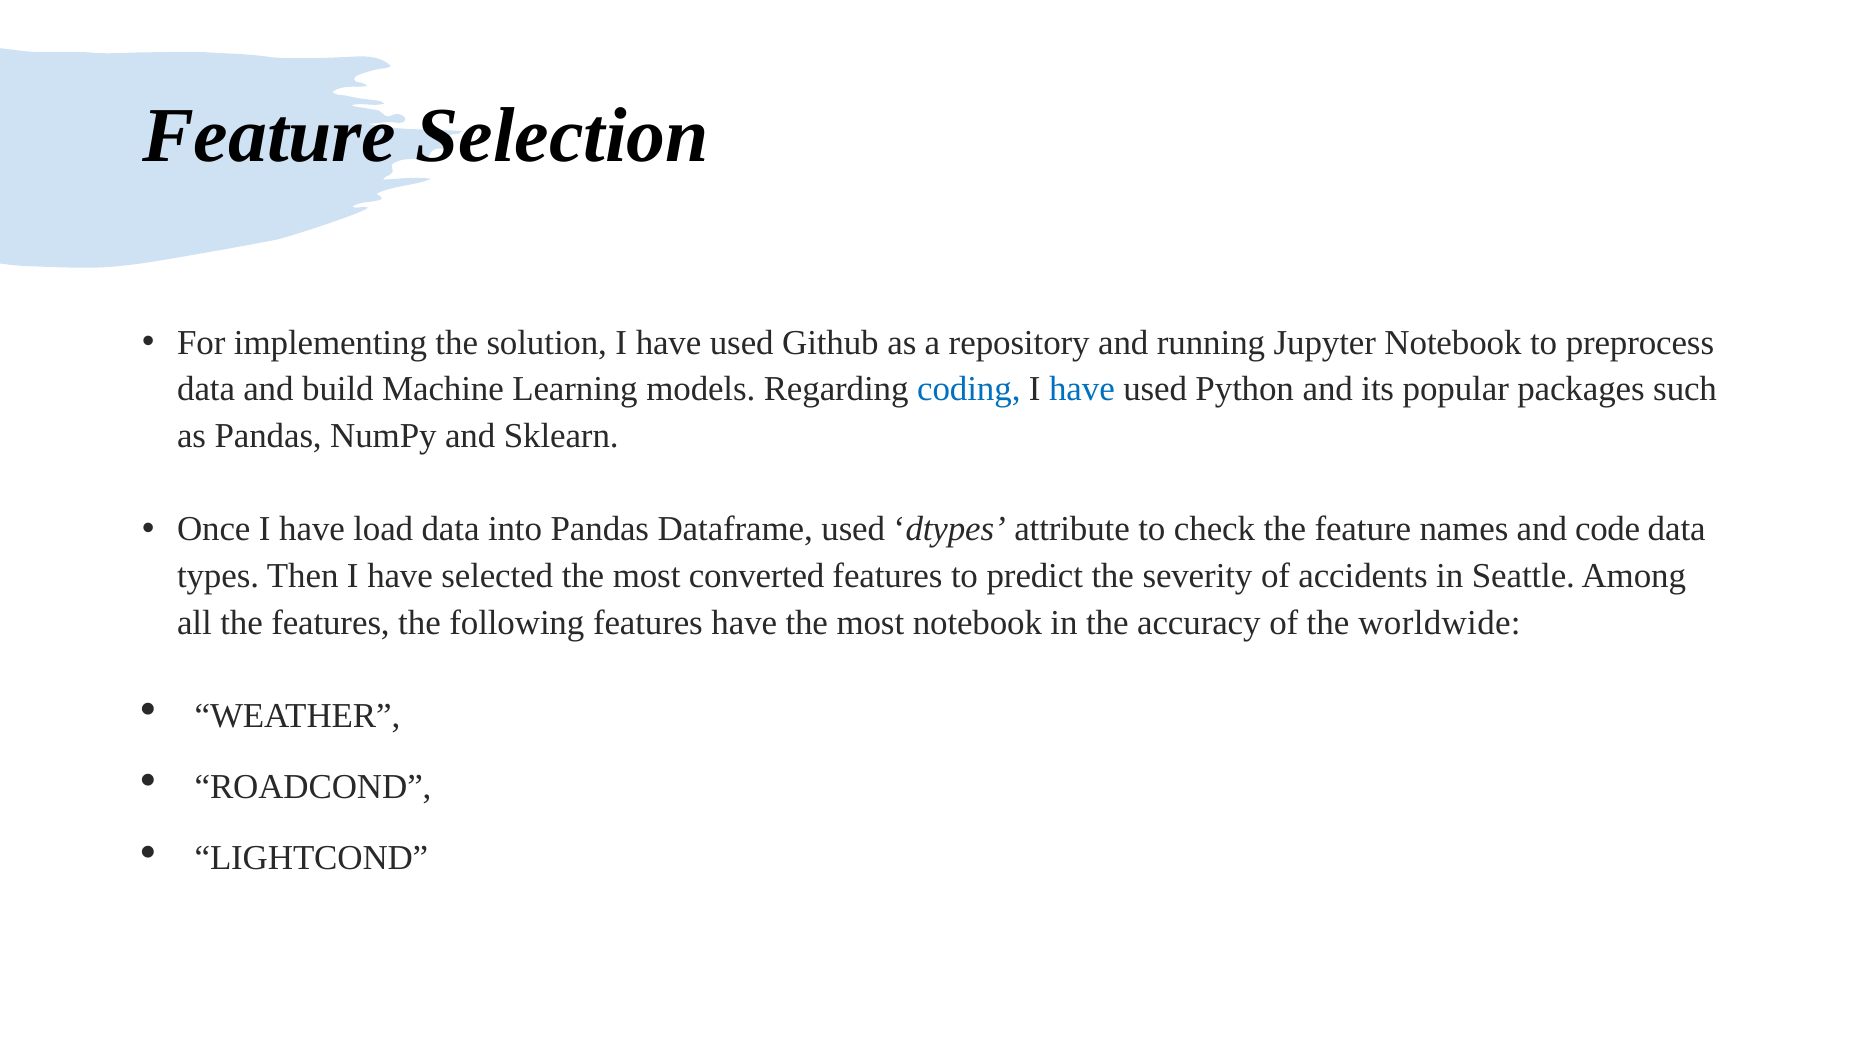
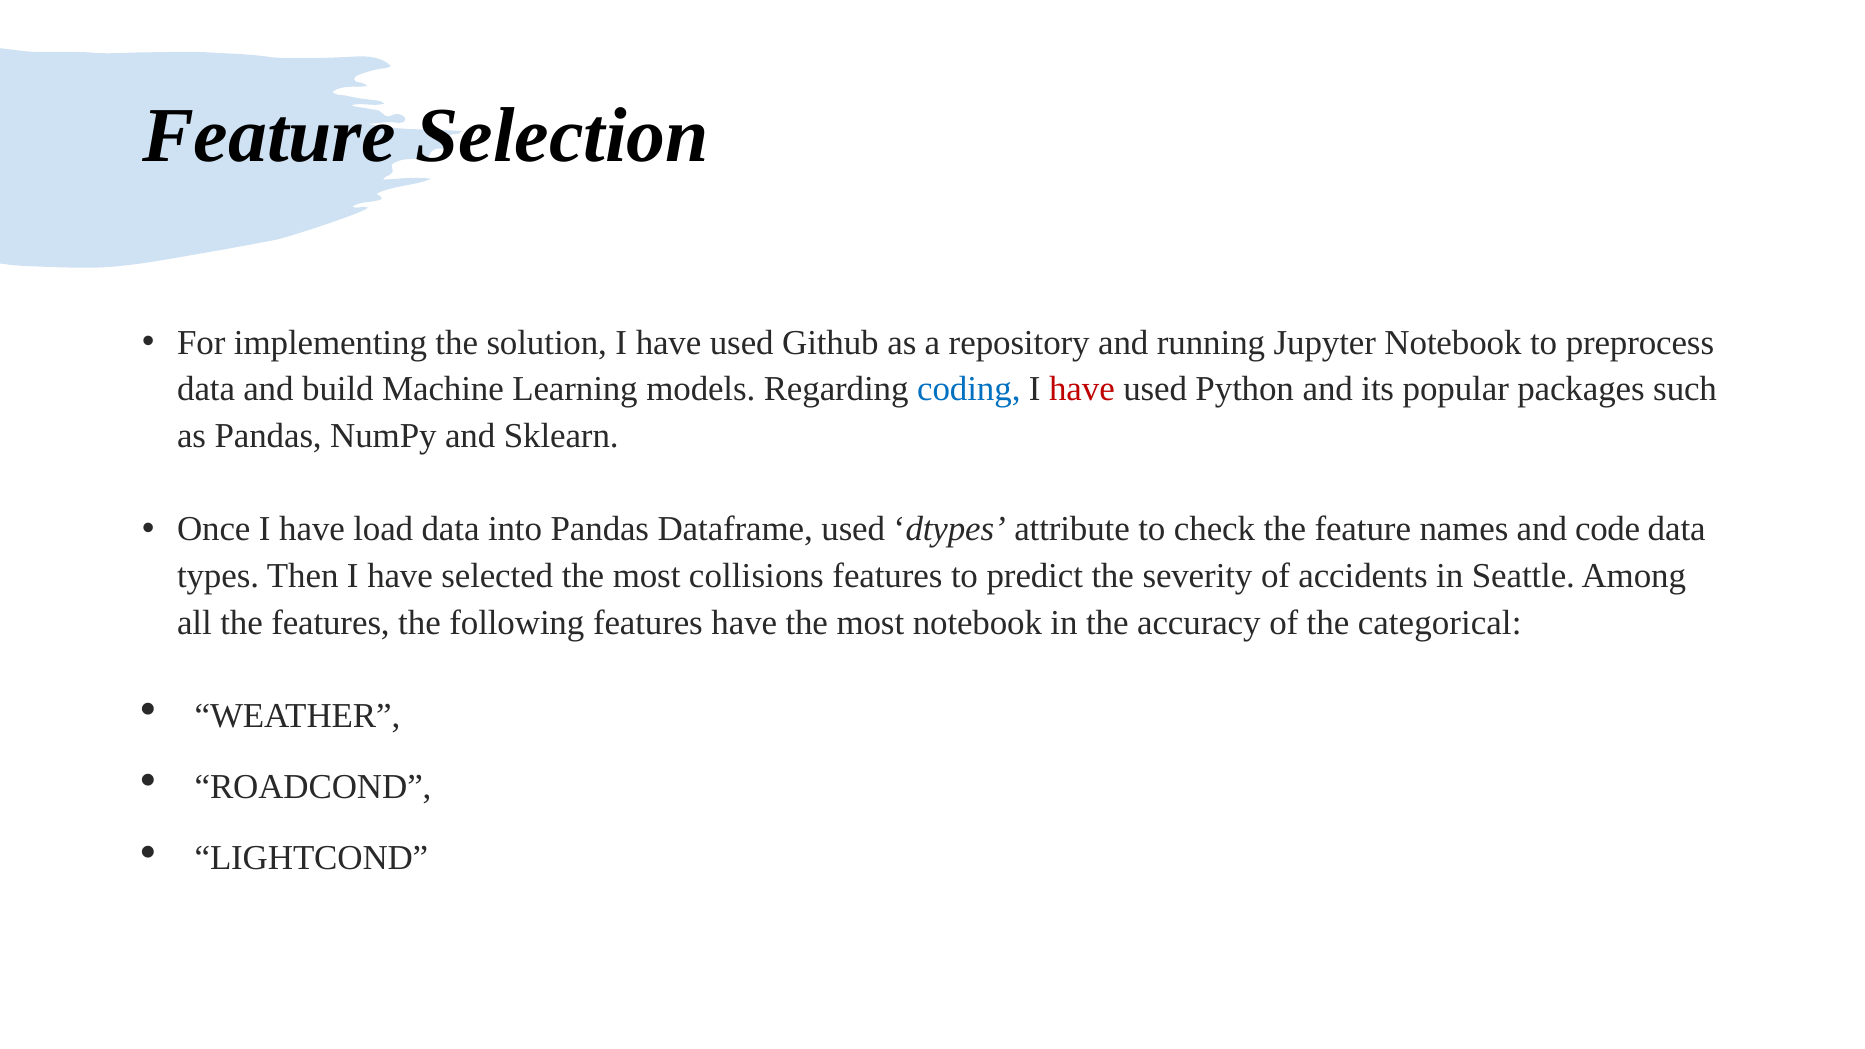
have at (1082, 389) colour: blue -> red
converted: converted -> collisions
worldwide: worldwide -> categorical
